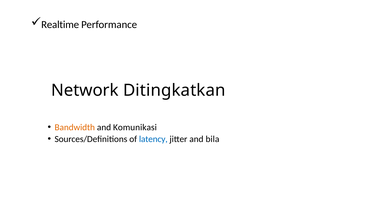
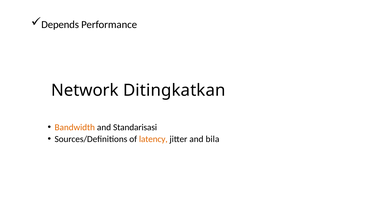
Realtime: Realtime -> Depends
Komunikasi: Komunikasi -> Standarisasi
latency colour: blue -> orange
